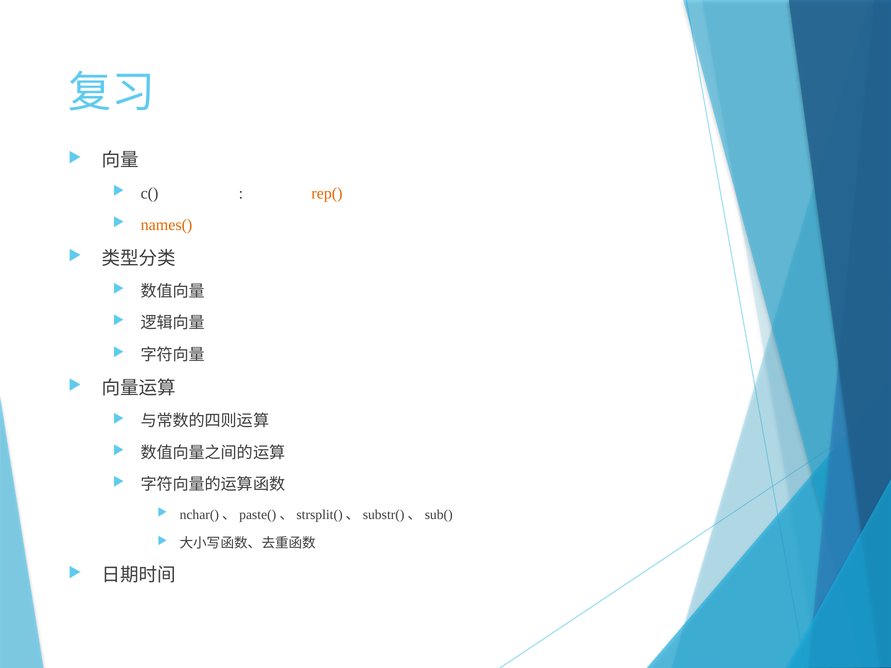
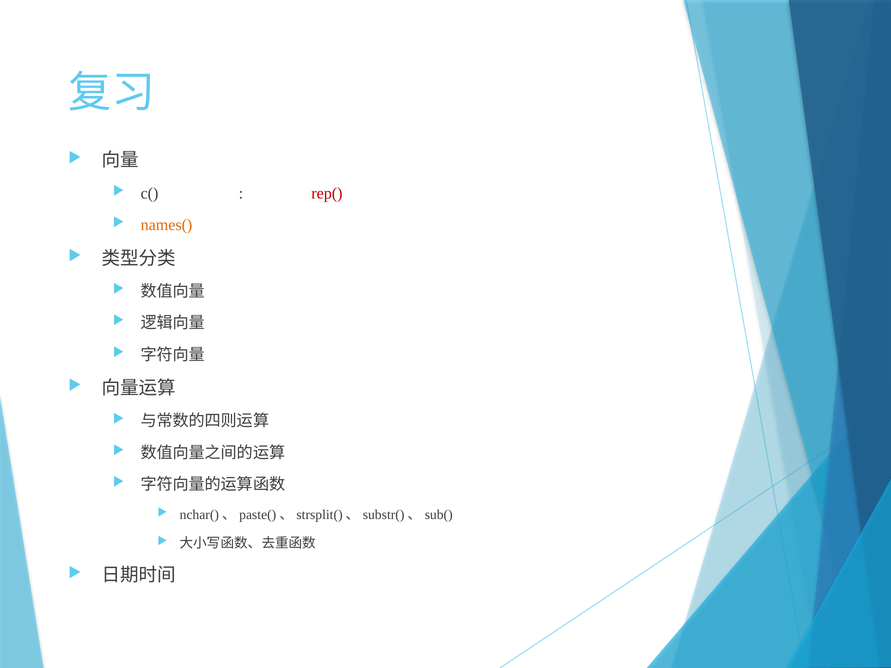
rep( colour: orange -> red
